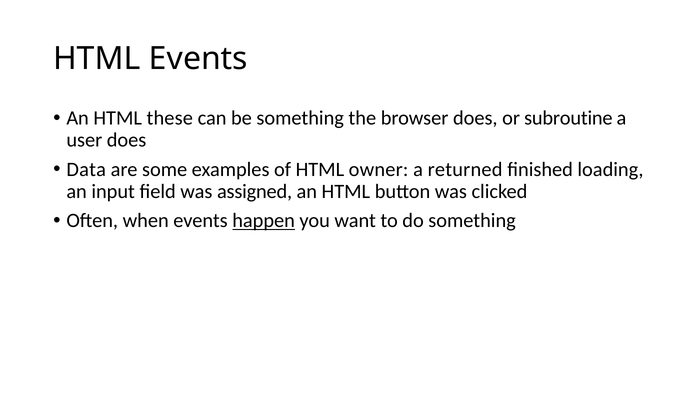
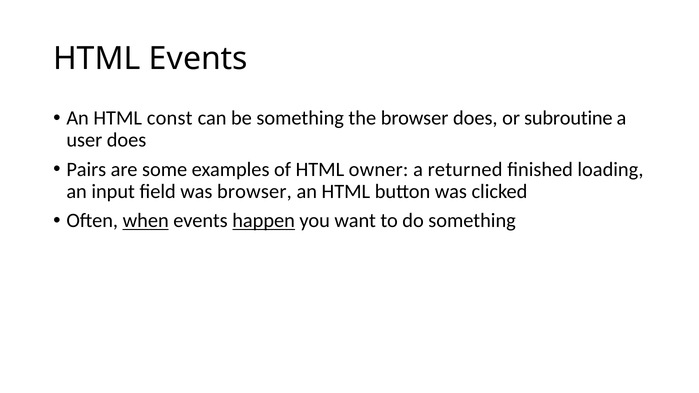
these: these -> const
Data: Data -> Pairs
was assigned: assigned -> browser
when underline: none -> present
